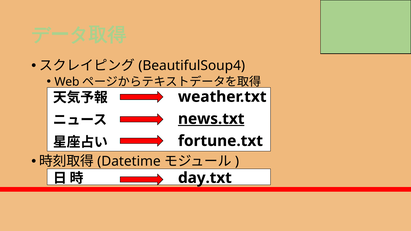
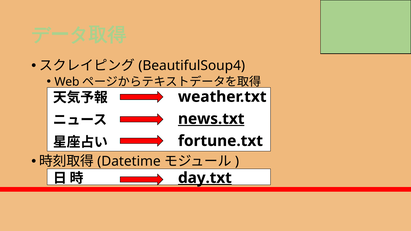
day.txt underline: none -> present
